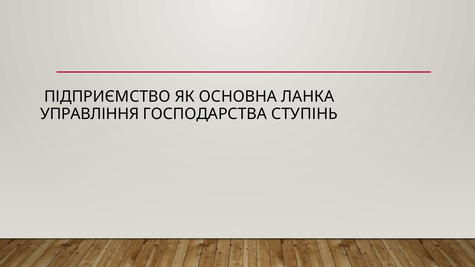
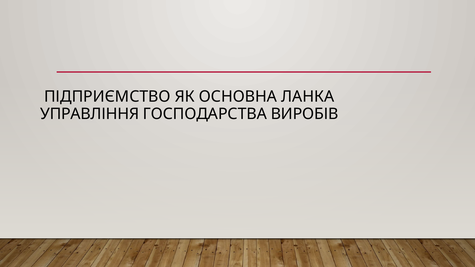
СТУПІНЬ: СТУПІНЬ -> ВИРОБІВ
